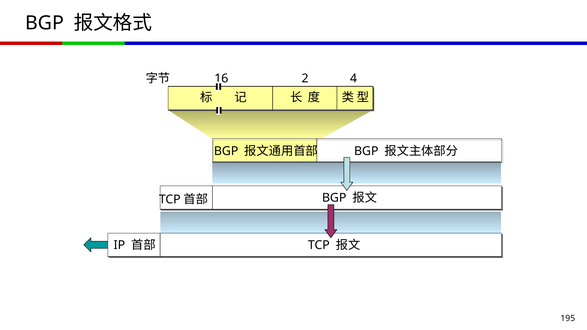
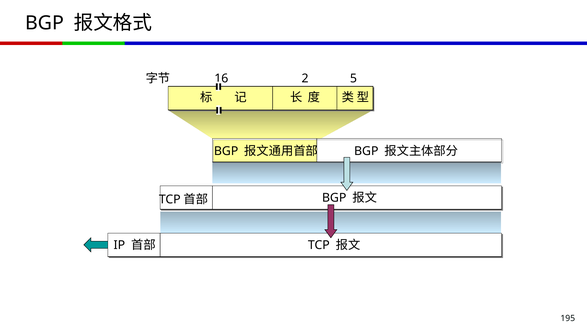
4: 4 -> 5
